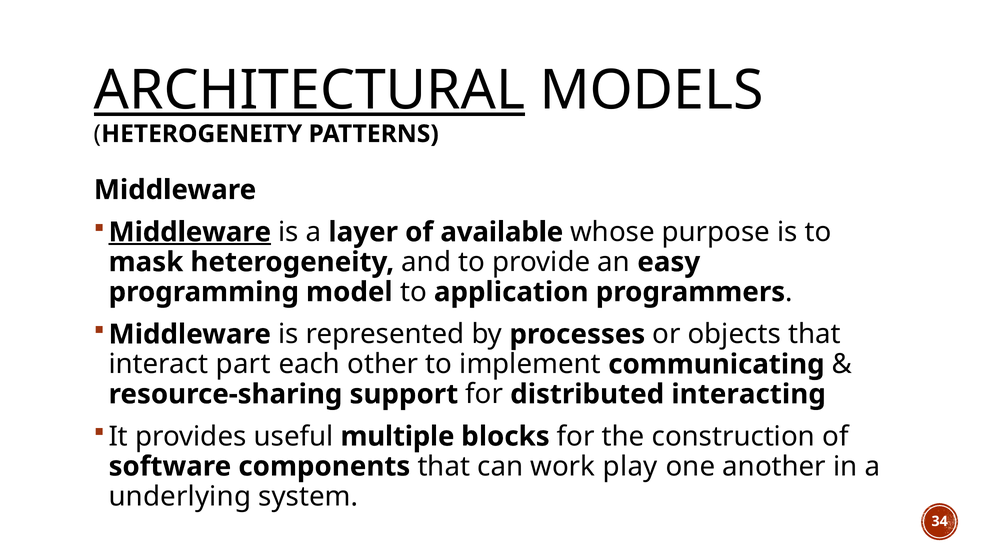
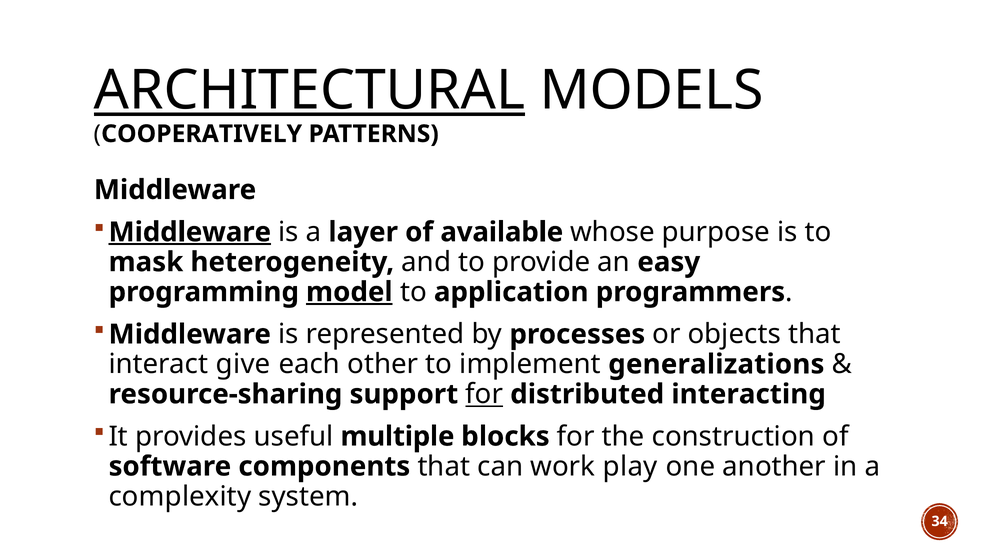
HETEROGENEITY at (202, 134): HETEROGENEITY -> COOPERATIVELY
model underline: none -> present
part: part -> give
communicating: communicating -> generalizations
for at (484, 394) underline: none -> present
underlying: underlying -> complexity
